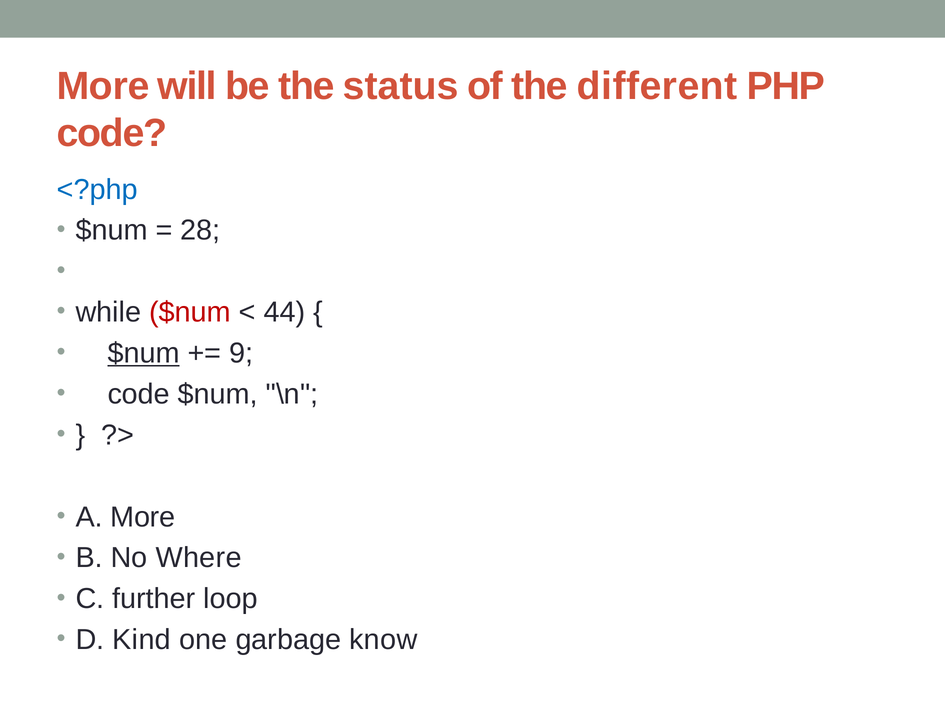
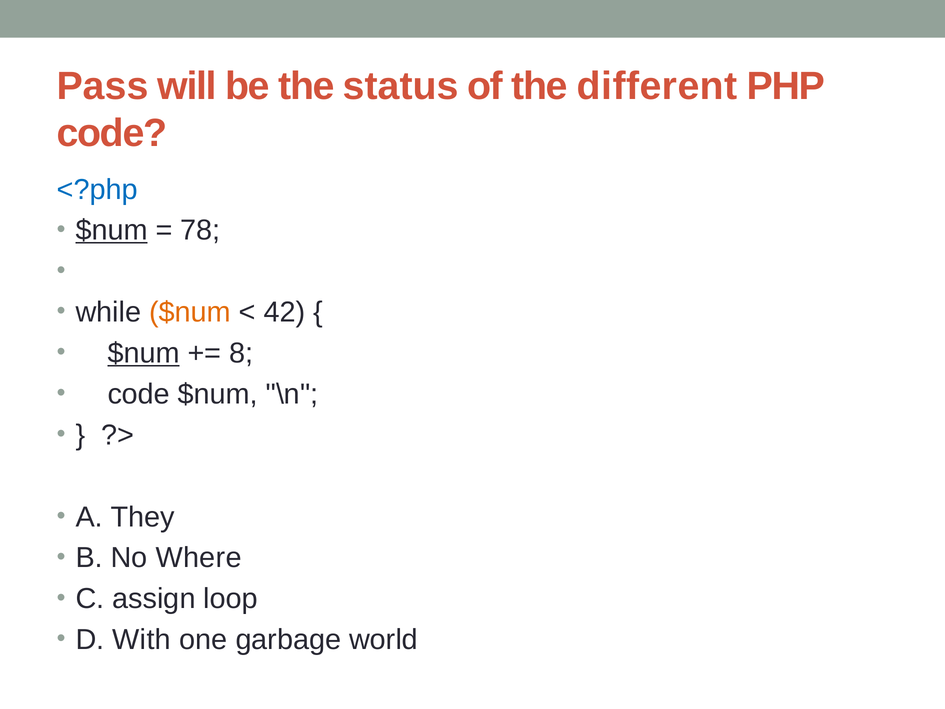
More at (103, 86): More -> Pass
$num at (112, 230) underline: none -> present
28: 28 -> 78
$num at (190, 312) colour: red -> orange
44: 44 -> 42
9: 9 -> 8
A More: More -> They
further: further -> assign
Kind: Kind -> With
know: know -> world
